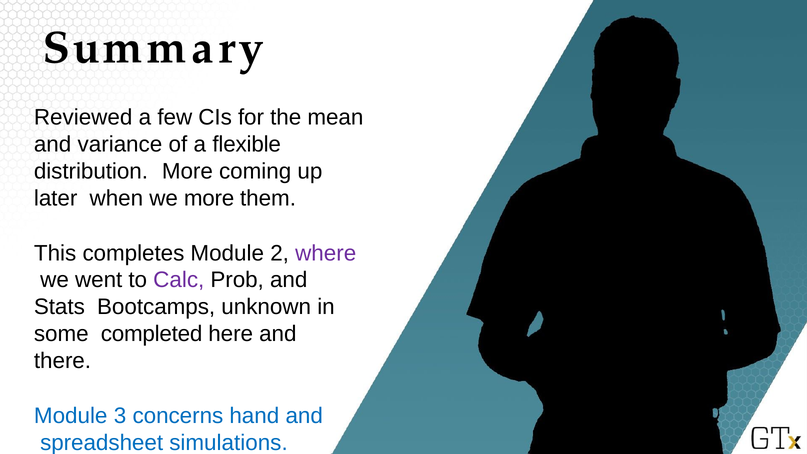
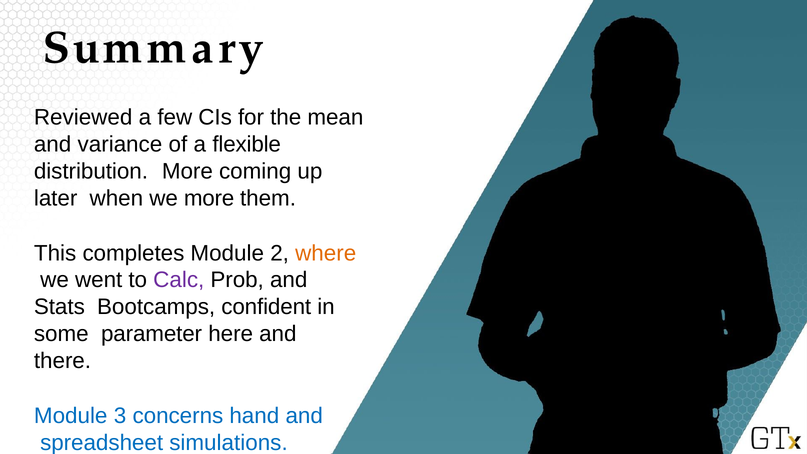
where colour: purple -> orange
unknown: unknown -> confident
completed: completed -> parameter
